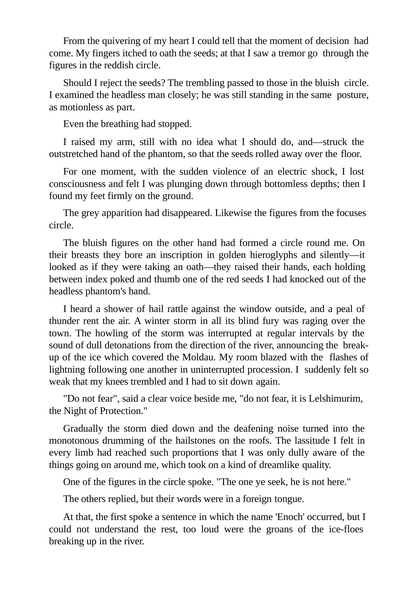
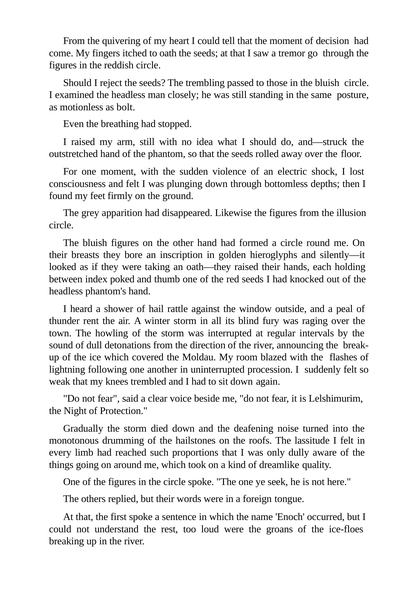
part: part -> bolt
focuses: focuses -> illusion
